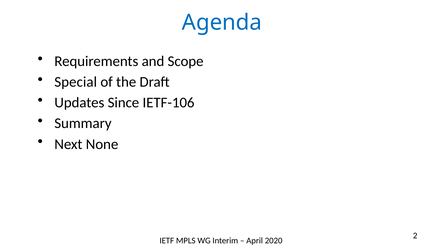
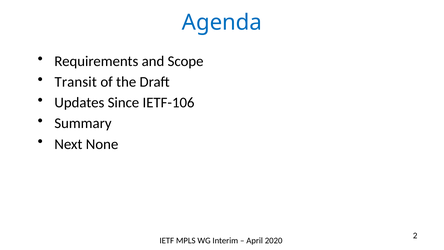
Special: Special -> Transit
